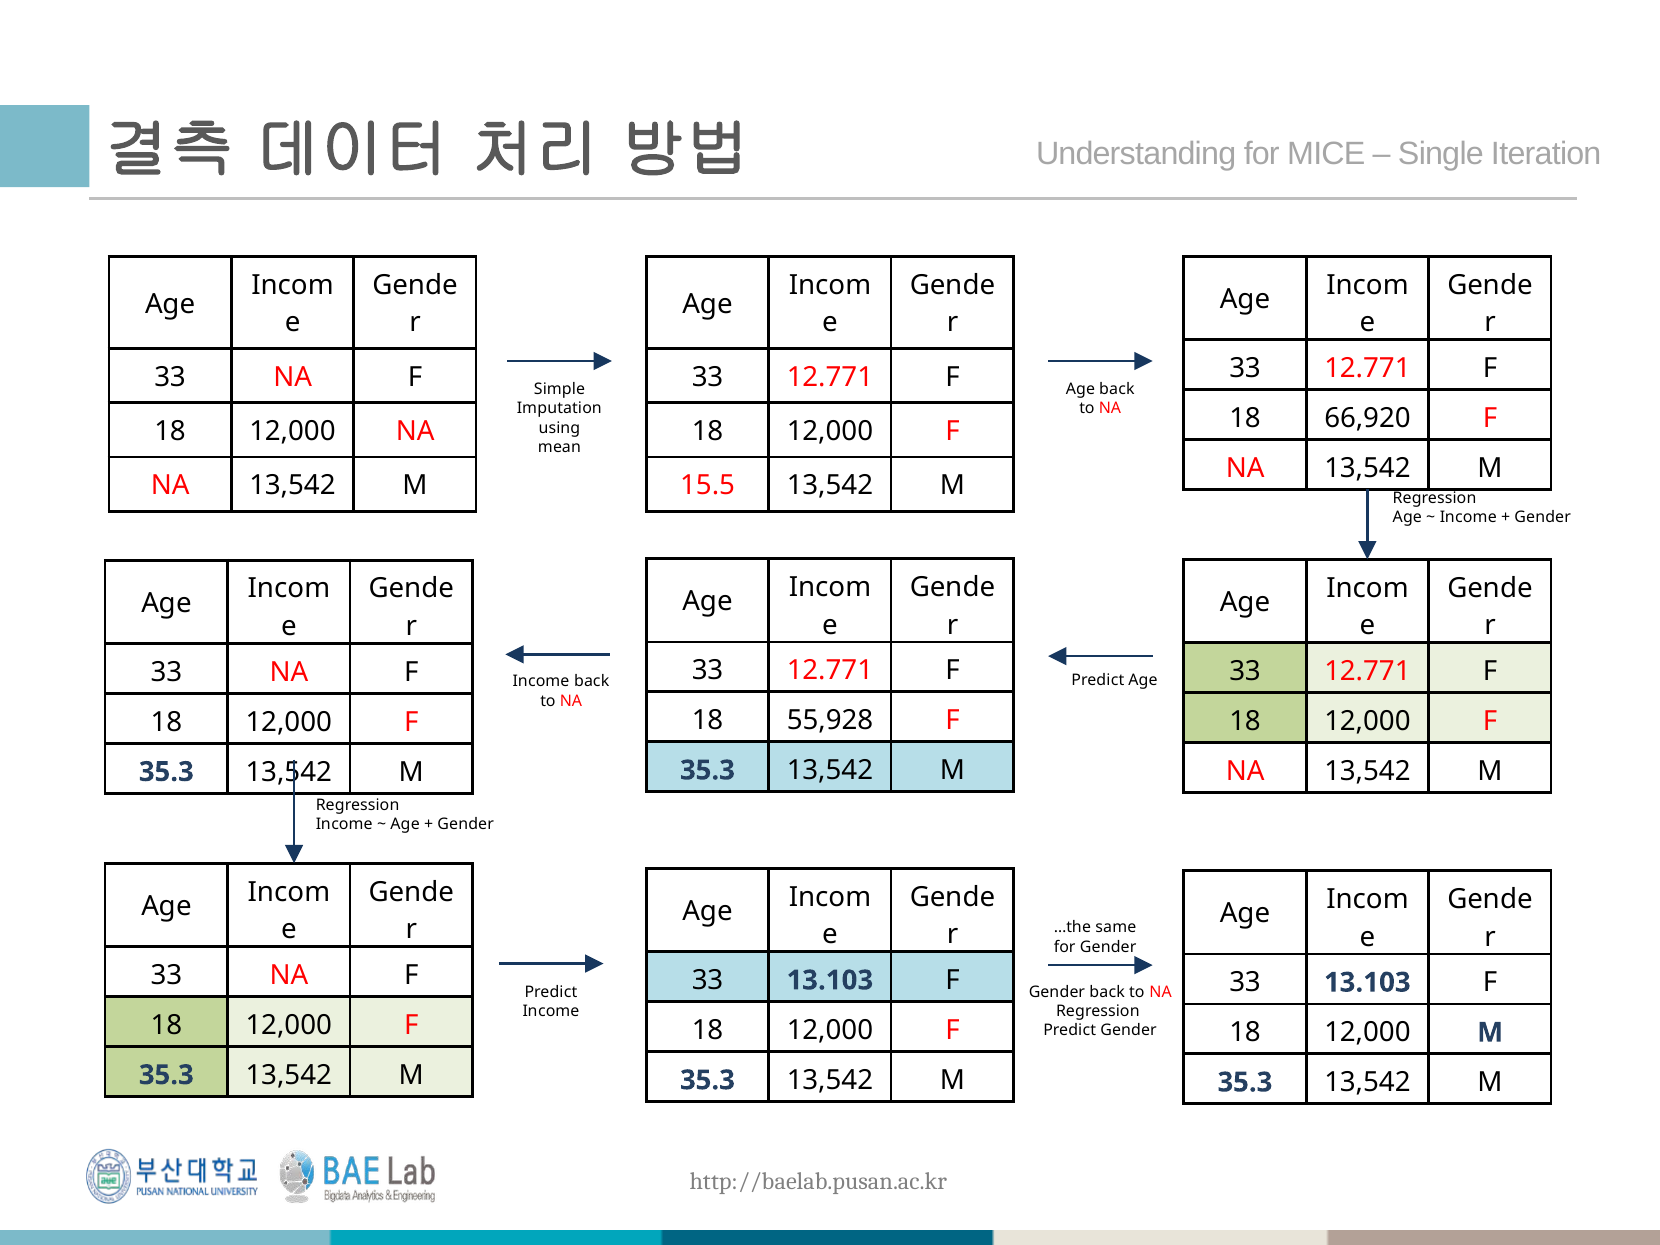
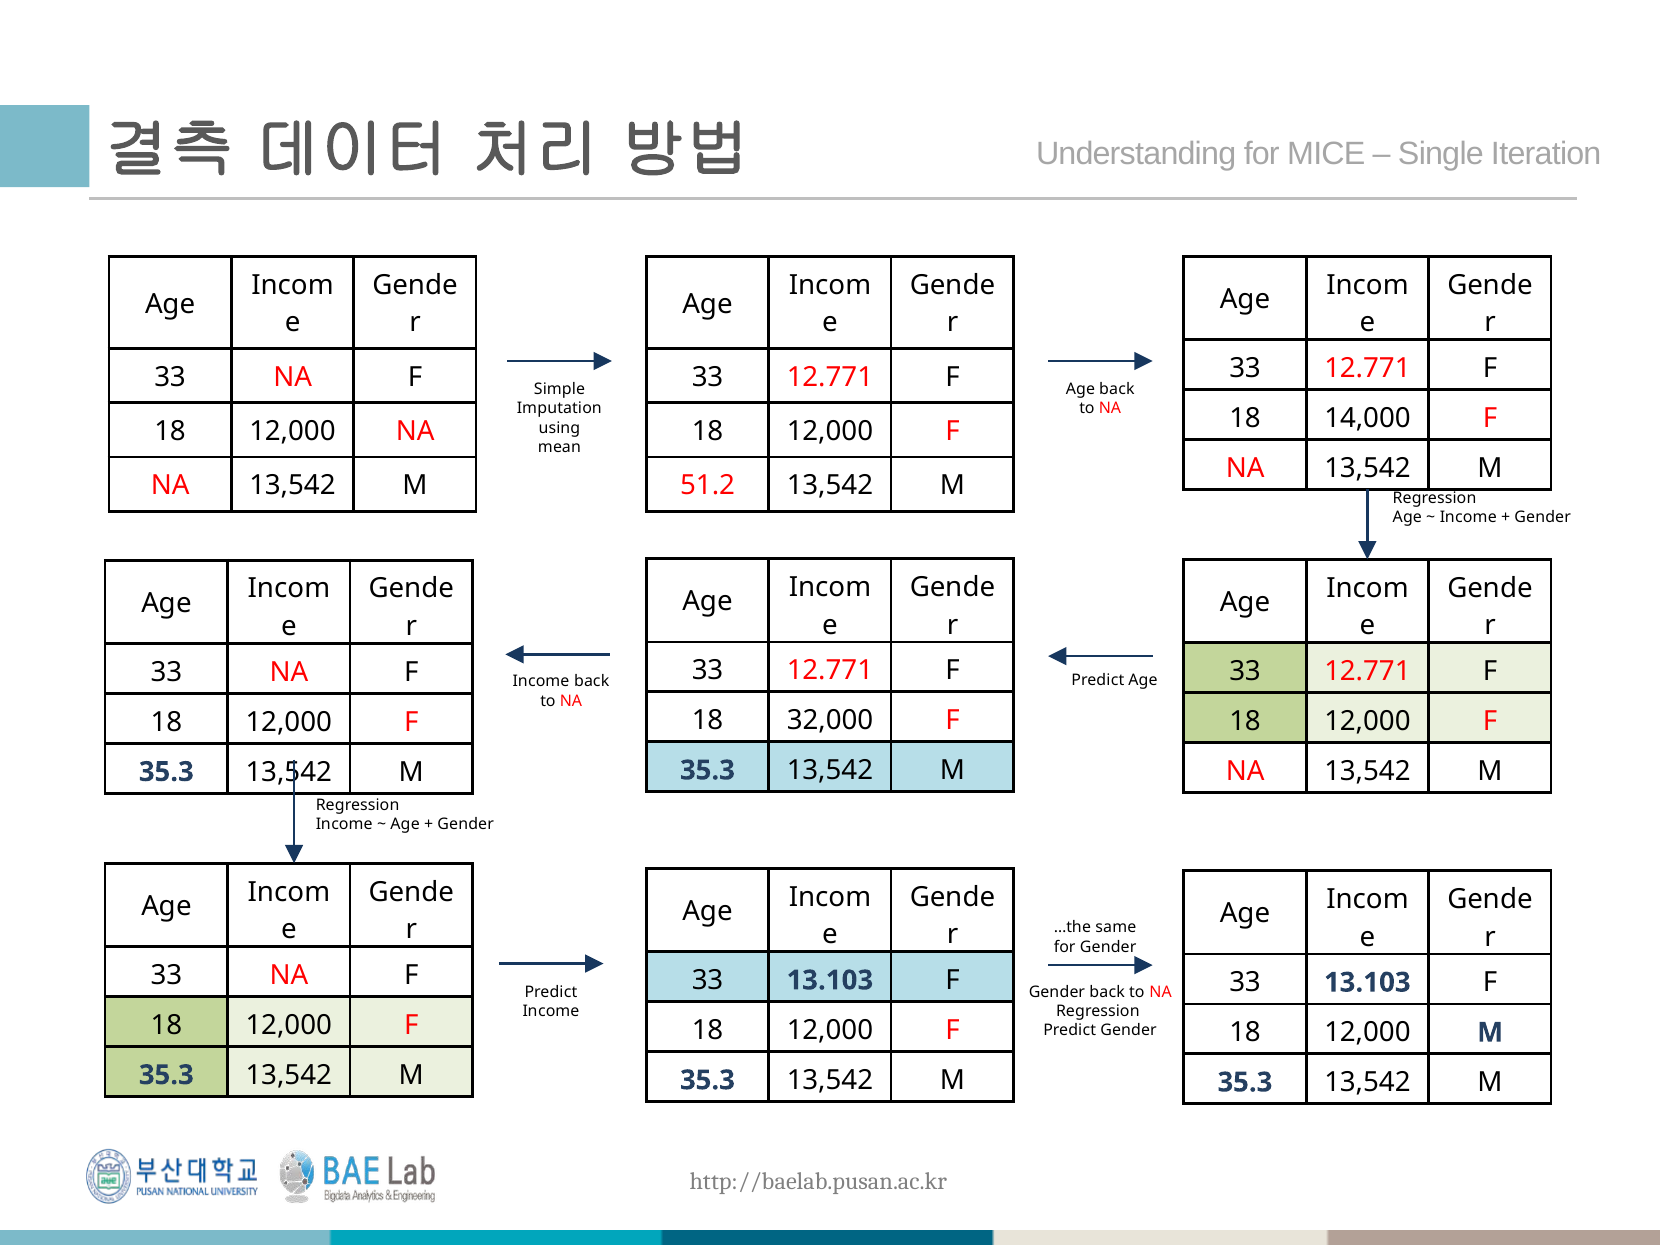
66,920: 66,920 -> 14,000
15.5: 15.5 -> 51.2
55,928: 55,928 -> 32,000
